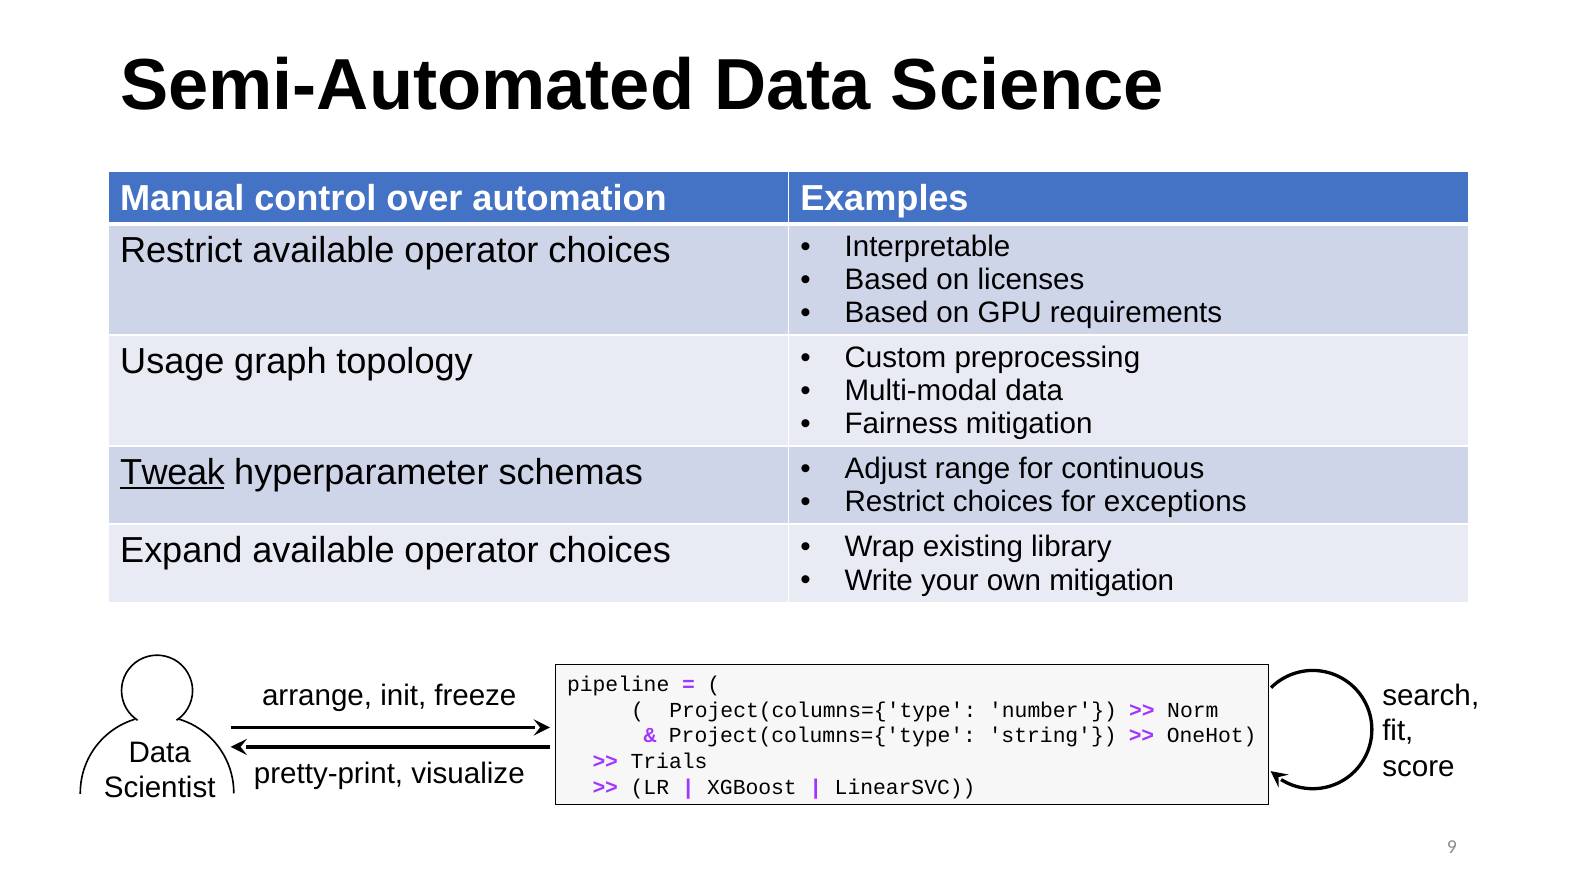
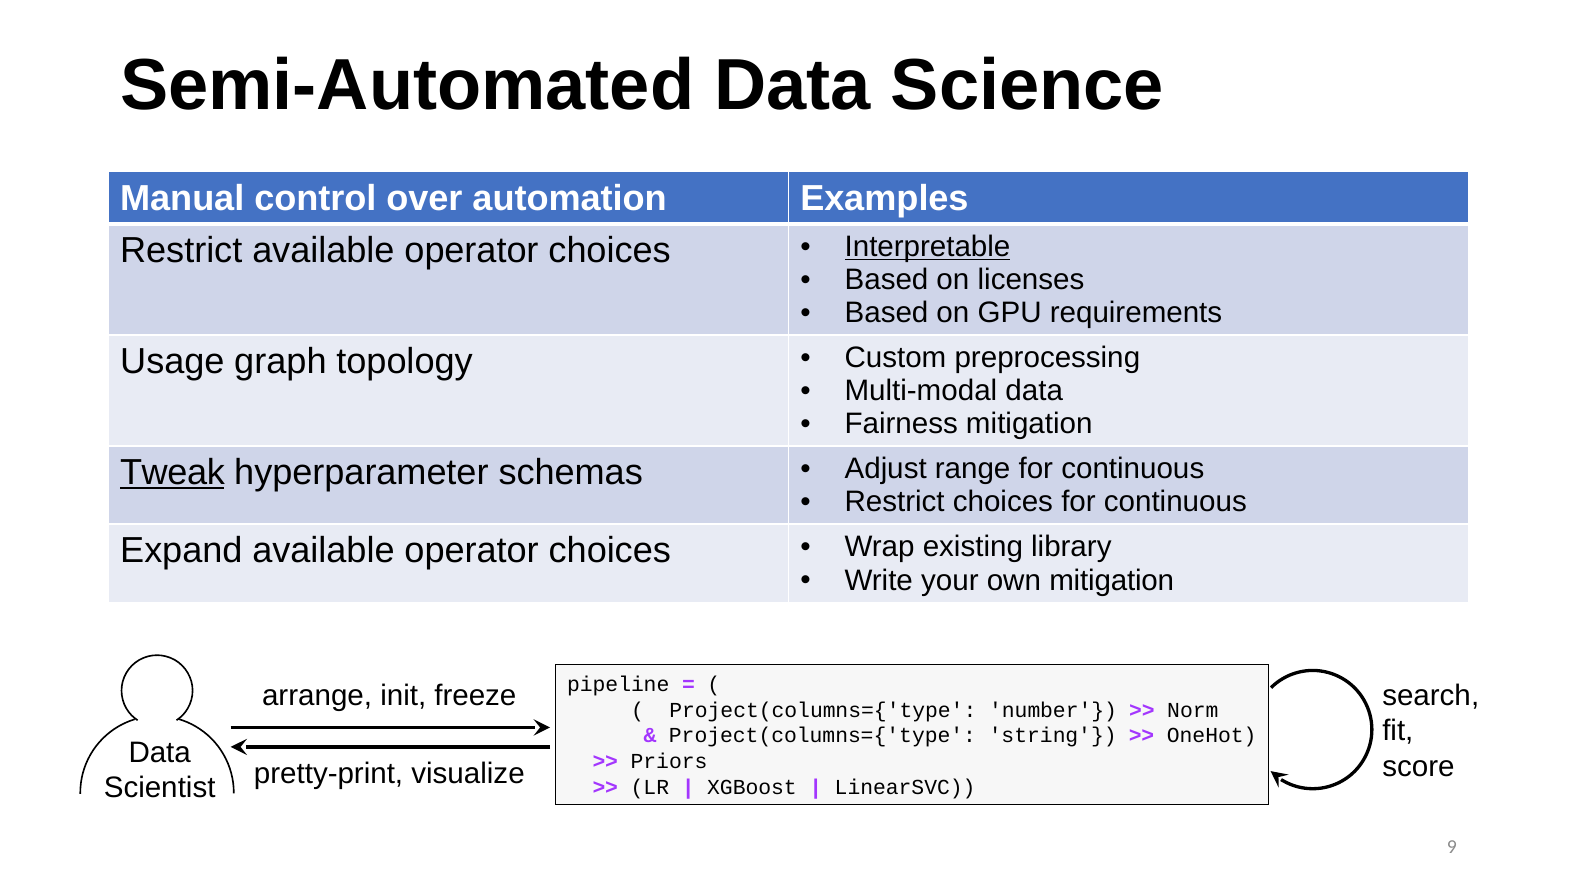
Interpretable underline: none -> present
choices for exceptions: exceptions -> continuous
Trials: Trials -> Priors
